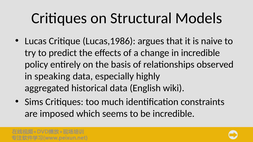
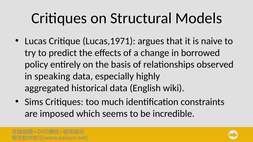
Lucas,1986: Lucas,1986 -> Lucas,1971
in incredible: incredible -> borrowed
